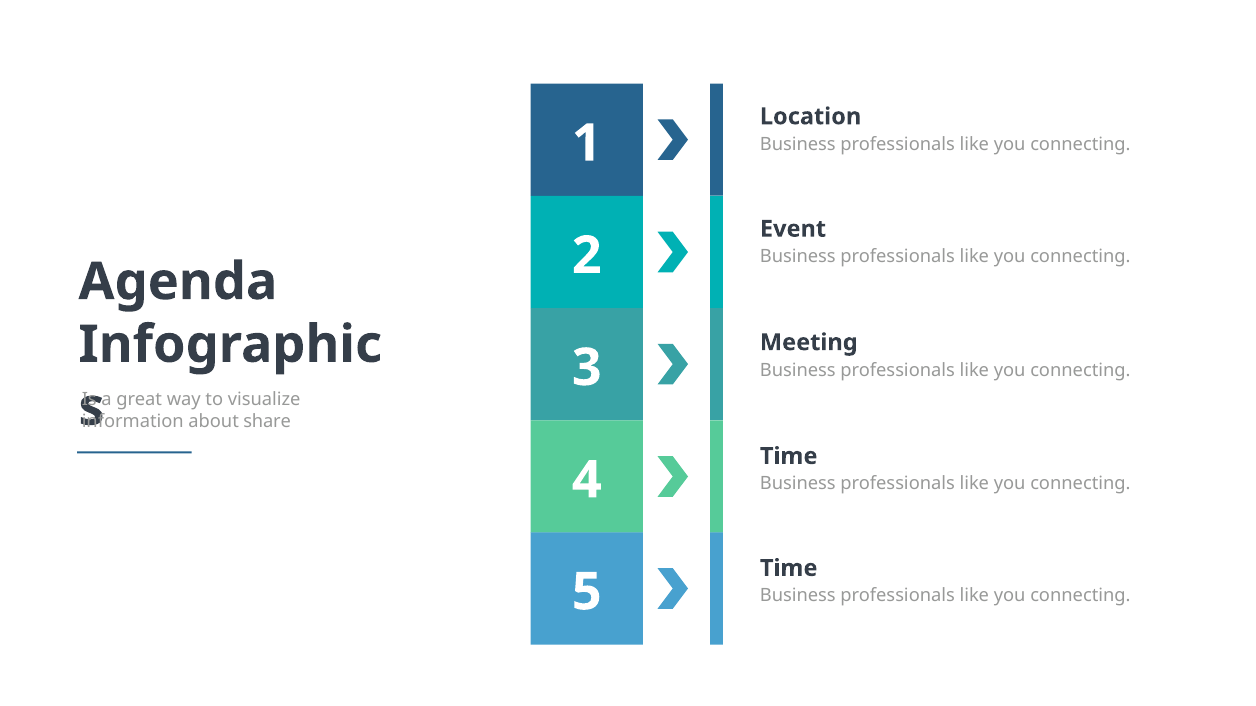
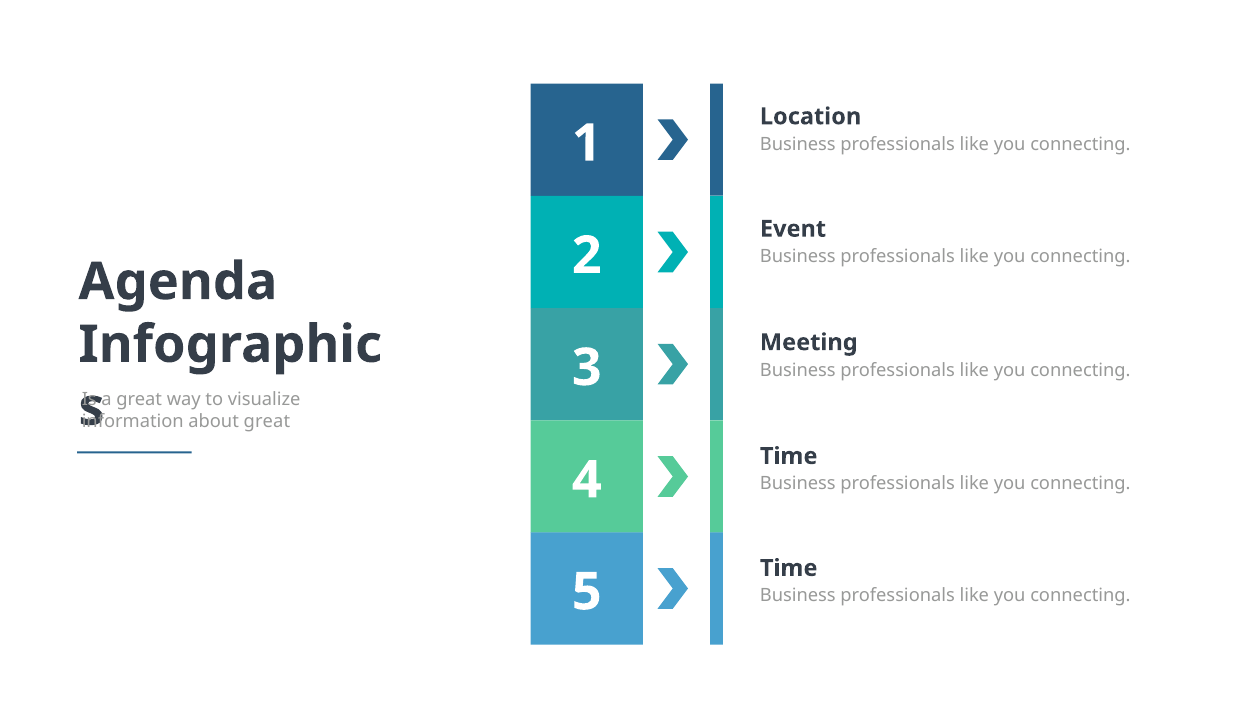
about share: share -> great
